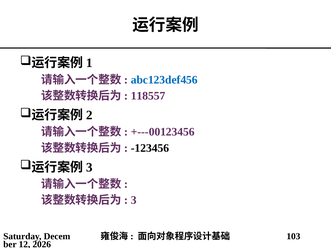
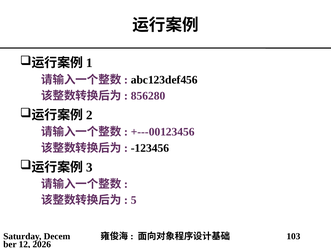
abc123def456 colour: blue -> black
118557: 118557 -> 856280
3 at (134, 200): 3 -> 5
